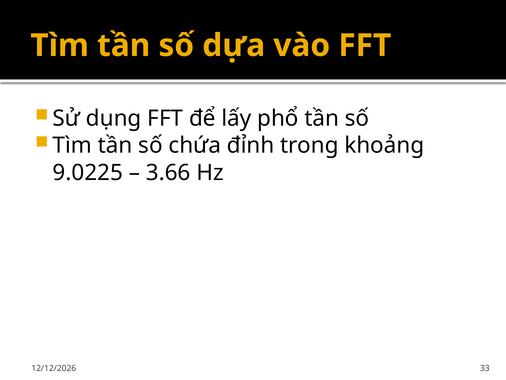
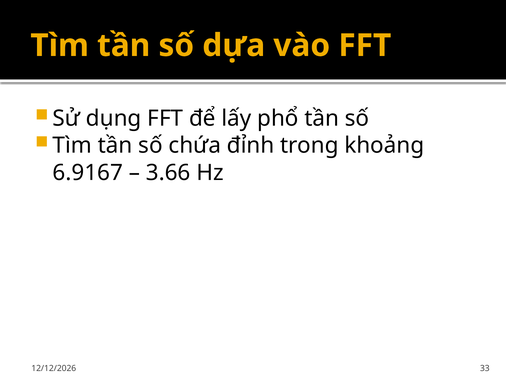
9.0225: 9.0225 -> 6.9167
